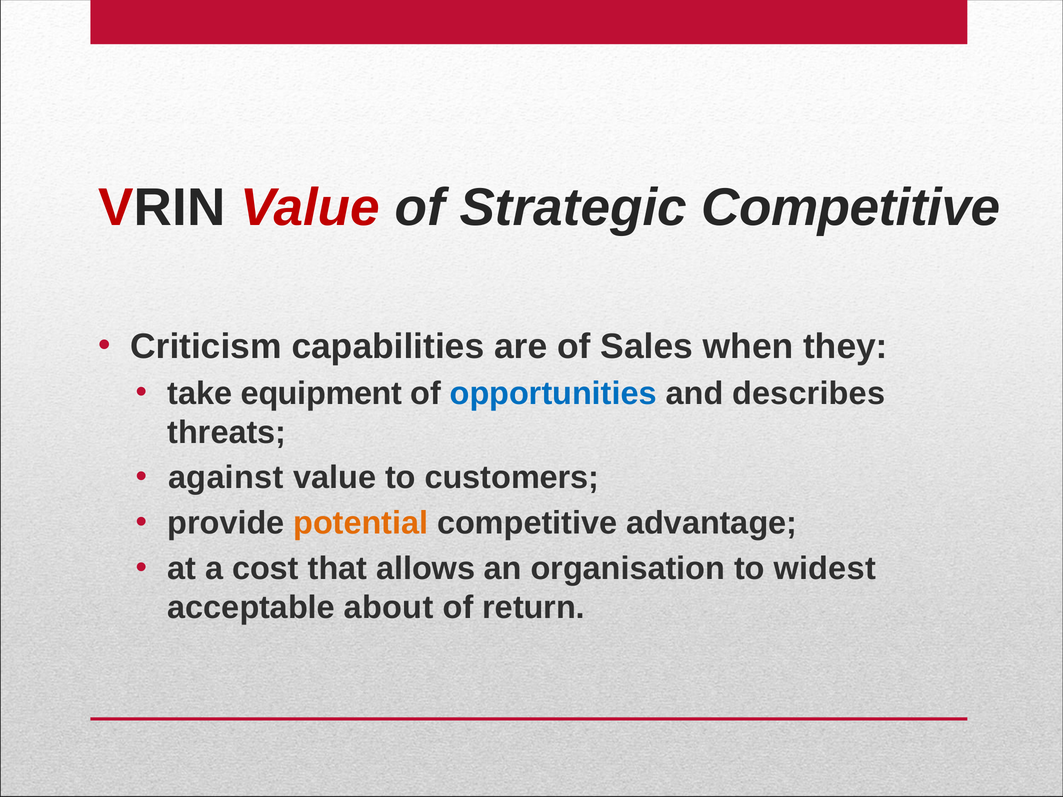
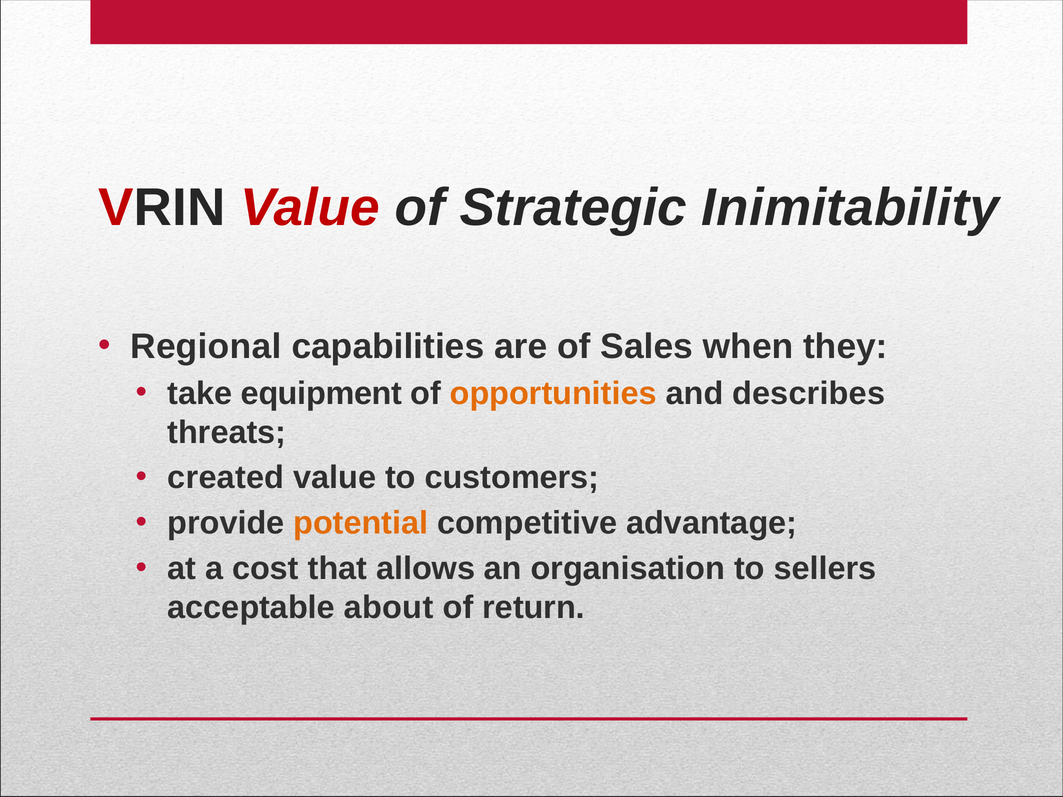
Strategic Competitive: Competitive -> Inimitability
Criticism: Criticism -> Regional
opportunities colour: blue -> orange
against: against -> created
widest: widest -> sellers
